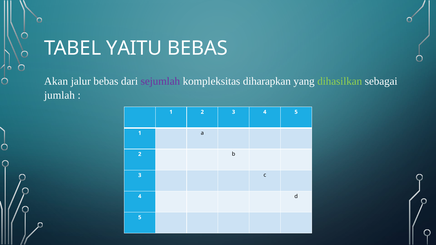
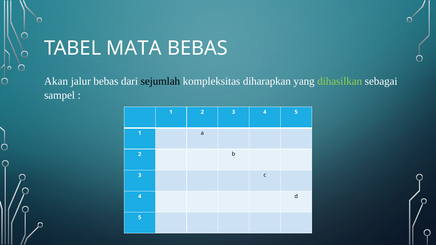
YAITU: YAITU -> MATA
sejumlah colour: purple -> black
jumlah: jumlah -> sampel
